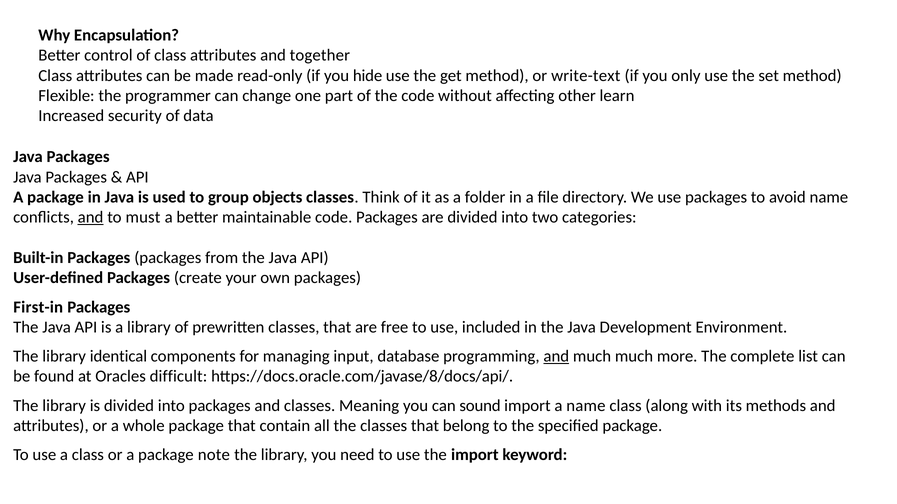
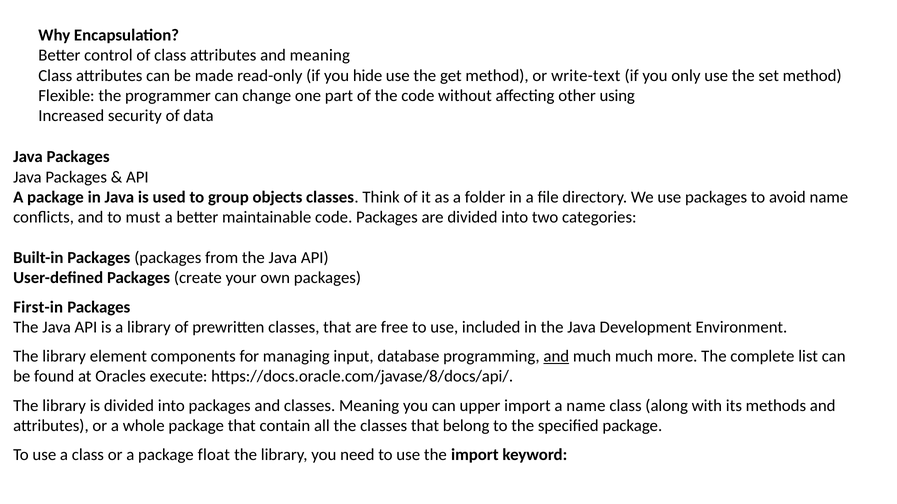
and together: together -> meaning
learn: learn -> using
and at (91, 218) underline: present -> none
identical: identical -> element
difficult: difficult -> execute
sound: sound -> upper
note: note -> float
